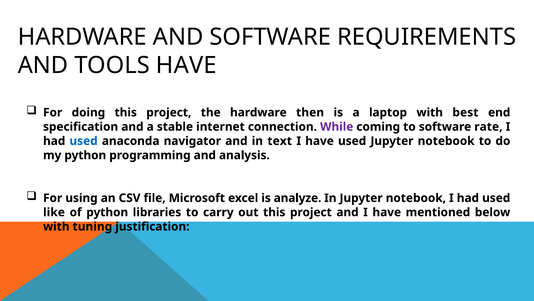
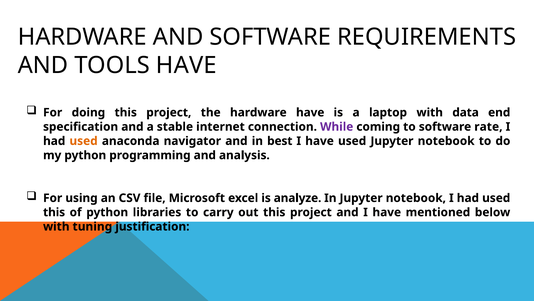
hardware then: then -> have
best: best -> data
used at (84, 141) colour: blue -> orange
text: text -> best
like at (54, 212): like -> this
